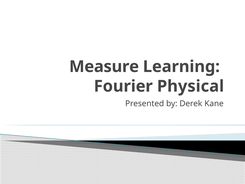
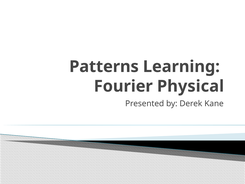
Measure: Measure -> Patterns
